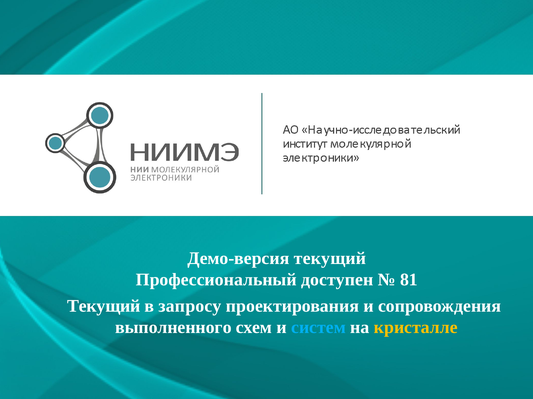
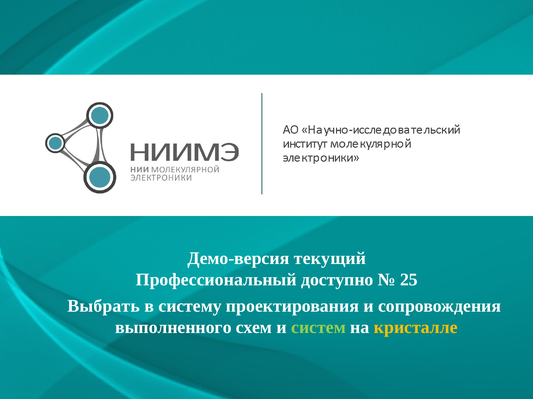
доступен: доступен -> доступно
81: 81 -> 25
Текущий at (104, 307): Текущий -> Выбрать
запросу: запросу -> систему
систем colour: light blue -> light green
